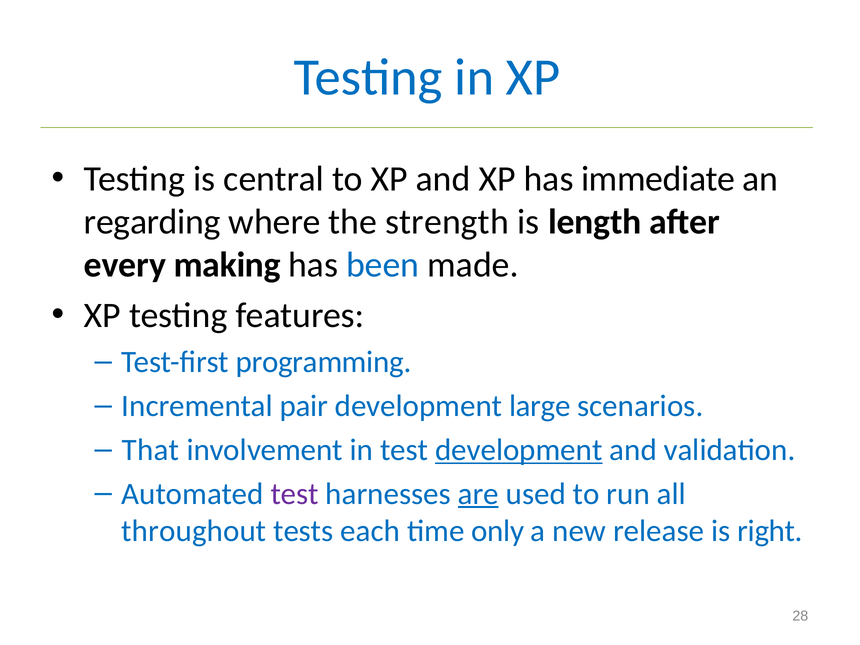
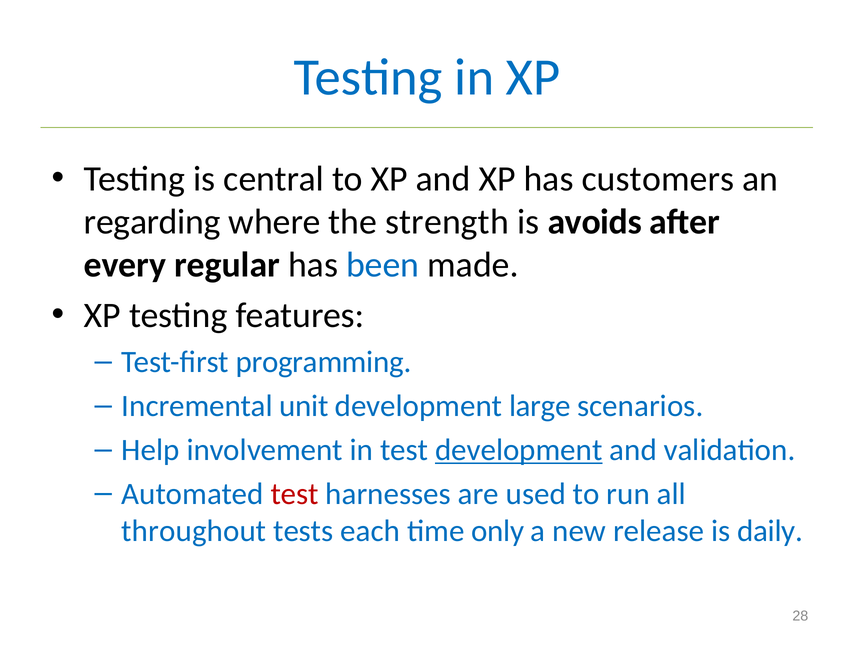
immediate: immediate -> customers
length: length -> avoids
making: making -> regular
pair: pair -> unit
That: That -> Help
test at (295, 494) colour: purple -> red
are underline: present -> none
right: right -> daily
